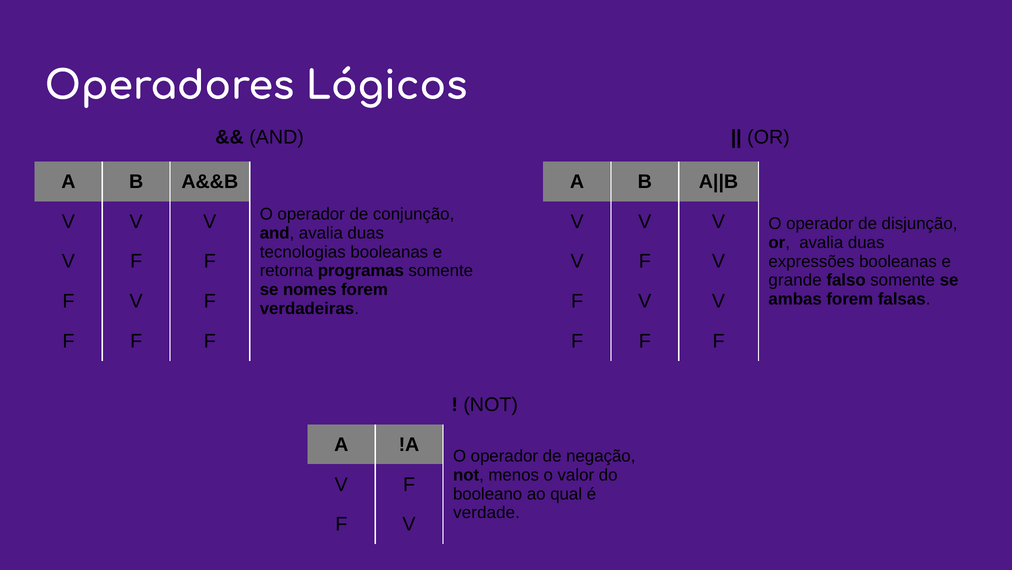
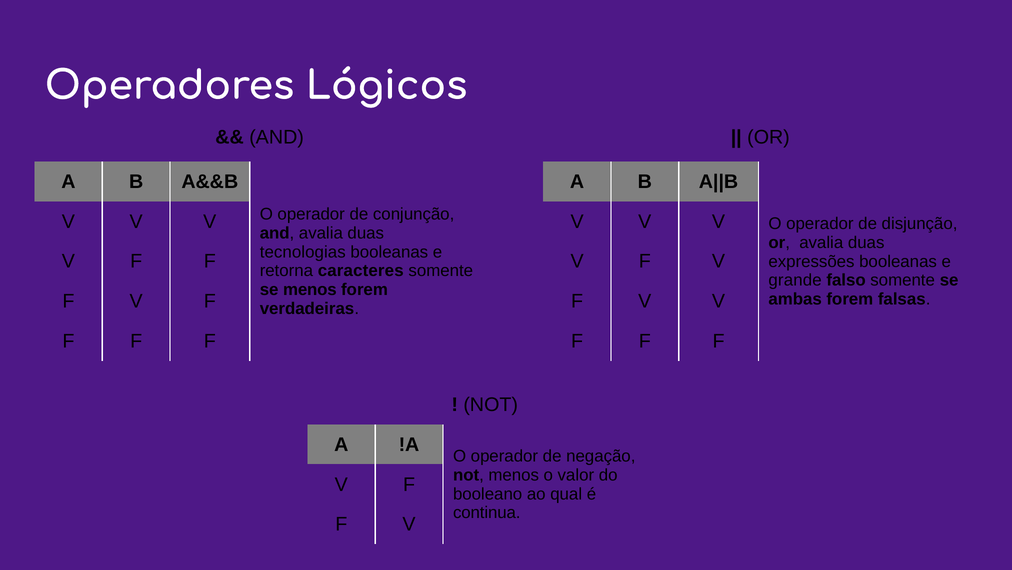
programas: programas -> caracteres
se nomes: nomes -> menos
verdade: verdade -> continua
